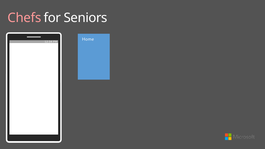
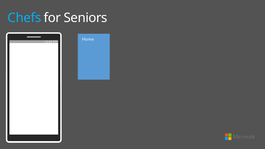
Chefs colour: pink -> light blue
